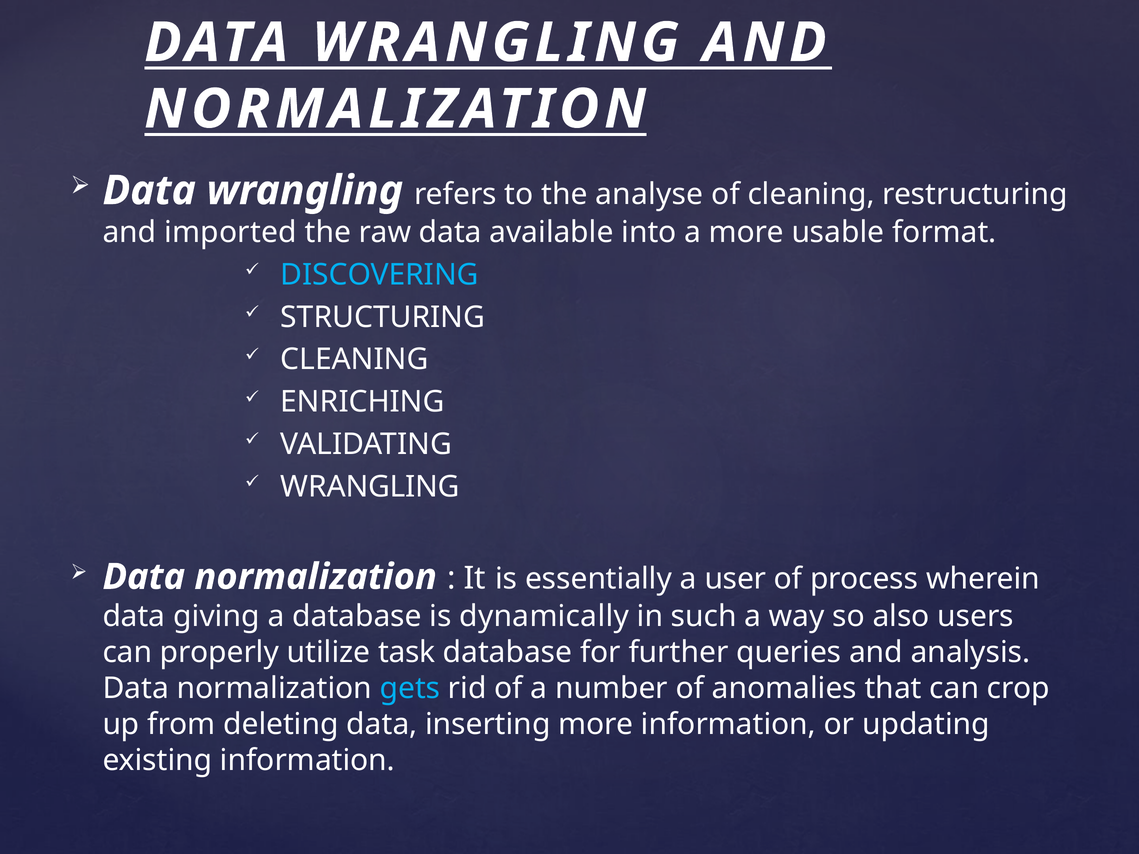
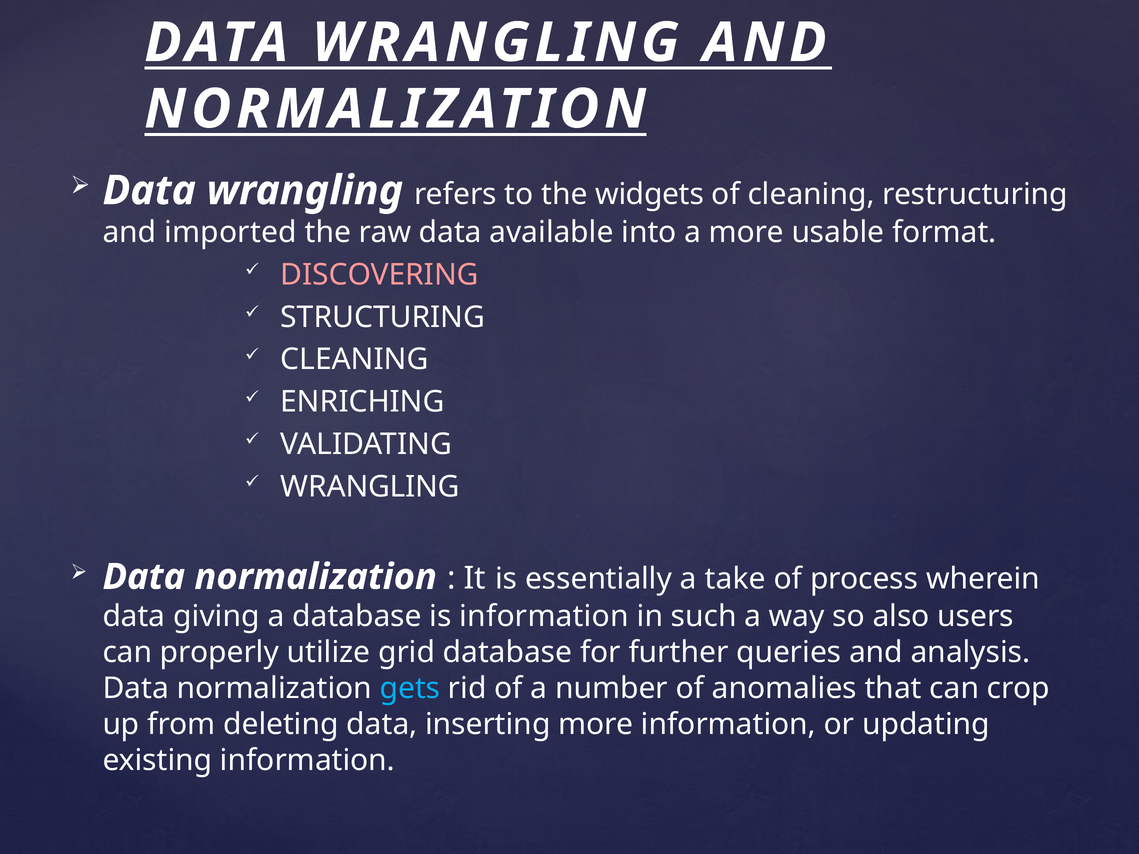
analyse: analyse -> widgets
DISCOVERING colour: light blue -> pink
user: user -> take
is dynamically: dynamically -> information
task: task -> grid
